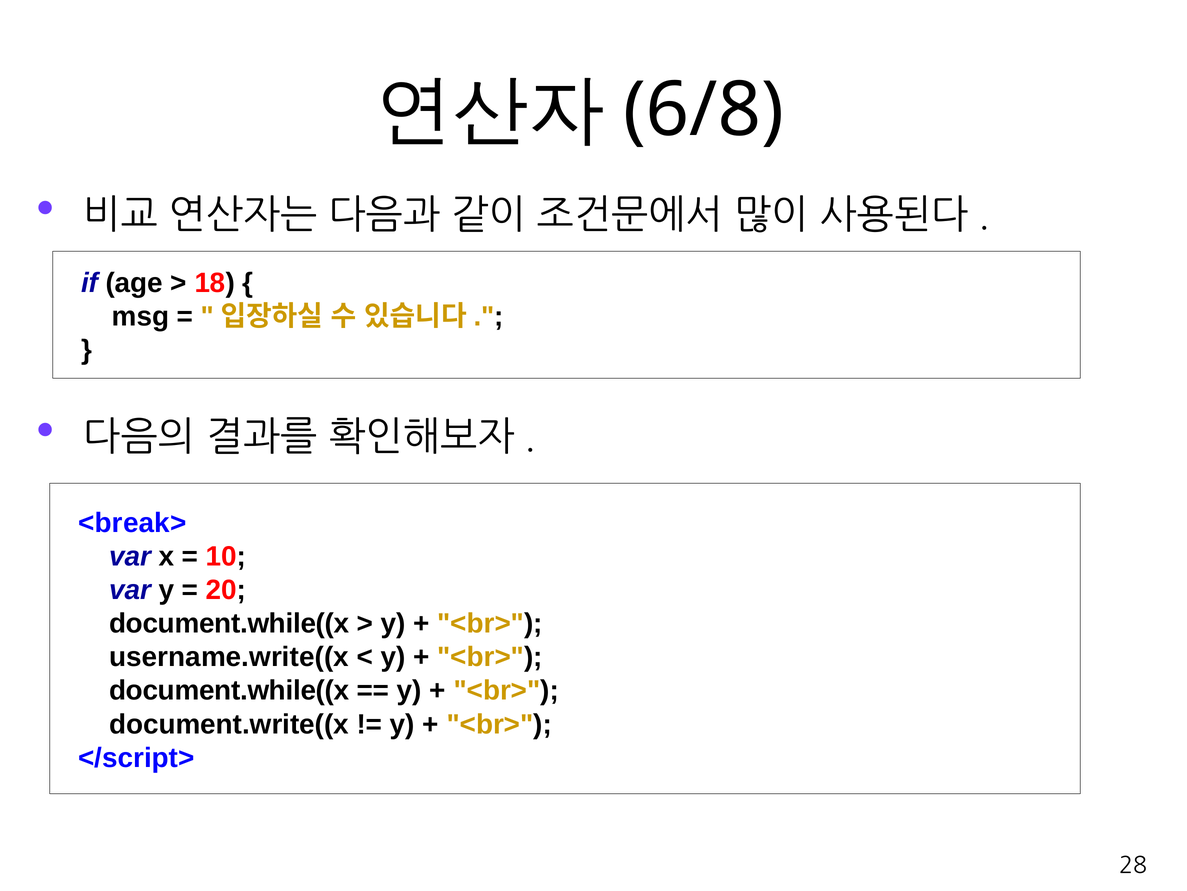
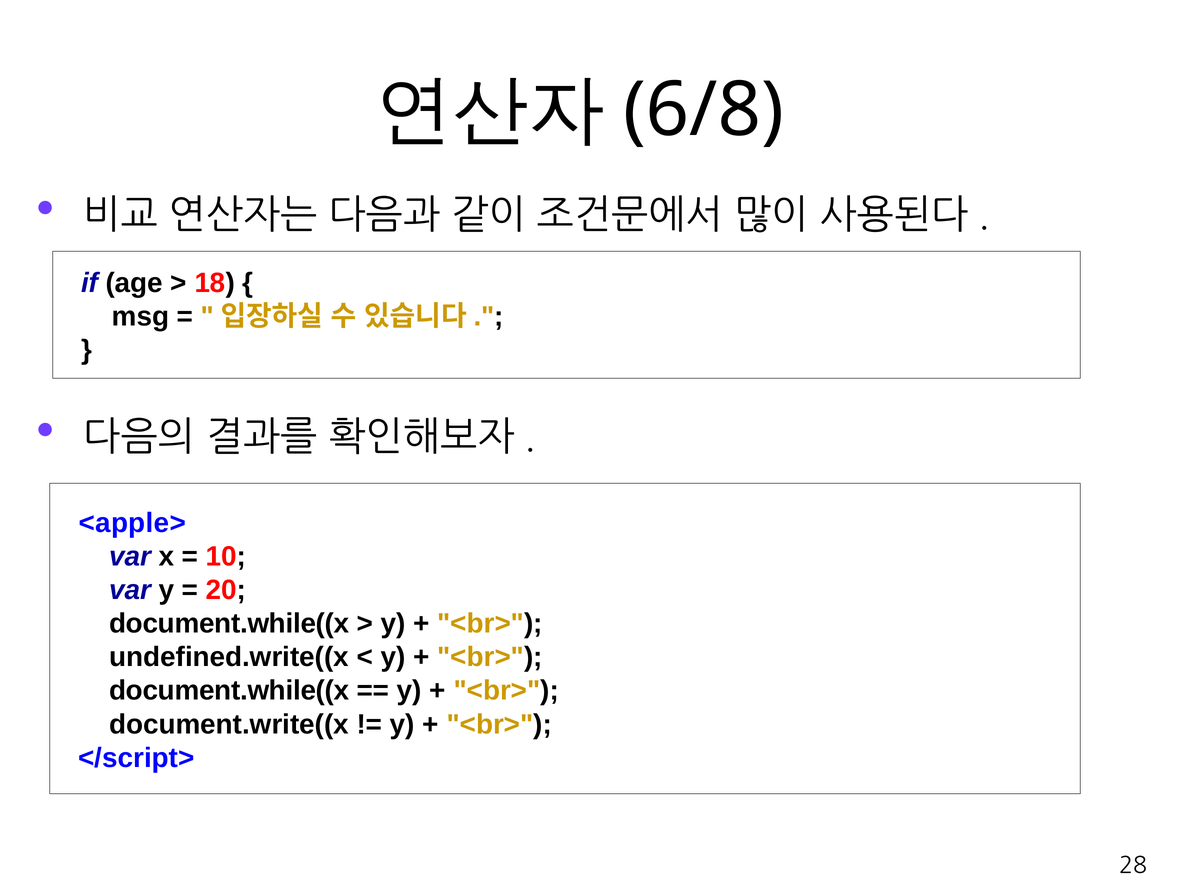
<break>: <break> -> <apple>
username.write((x: username.write((x -> undefined.write((x
